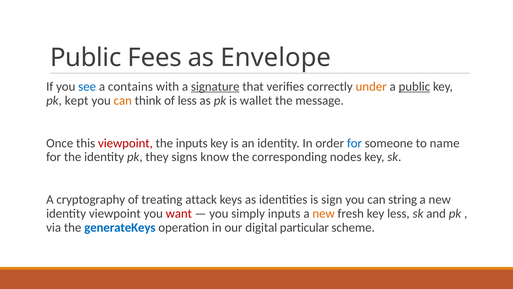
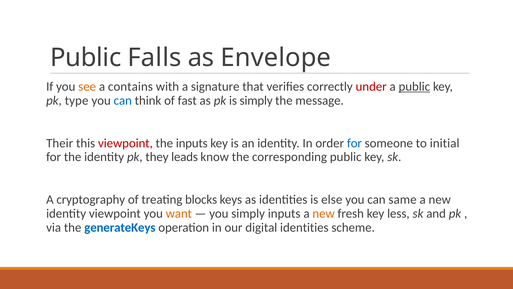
Fees: Fees -> Falls
see colour: blue -> orange
signature underline: present -> none
under colour: orange -> red
kept: kept -> type
can at (123, 100) colour: orange -> blue
of less: less -> fast
is wallet: wallet -> simply
Once: Once -> Their
name: name -> initial
signs: signs -> leads
corresponding nodes: nodes -> public
attack: attack -> blocks
sign: sign -> else
string: string -> same
want colour: red -> orange
digital particular: particular -> identities
